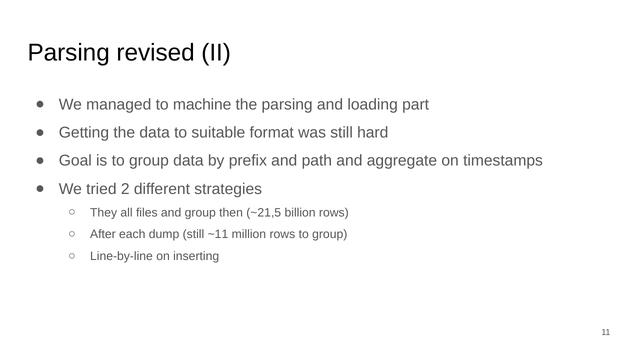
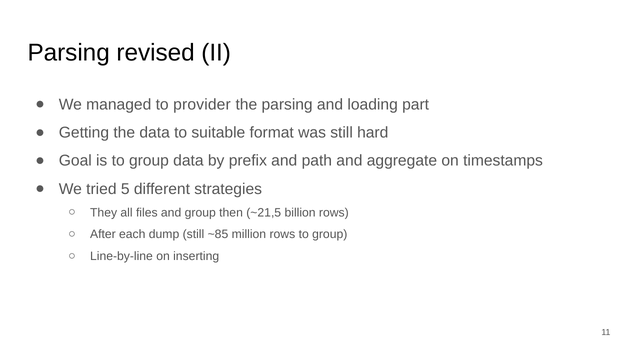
machine: machine -> provider
2: 2 -> 5
~11: ~11 -> ~85
